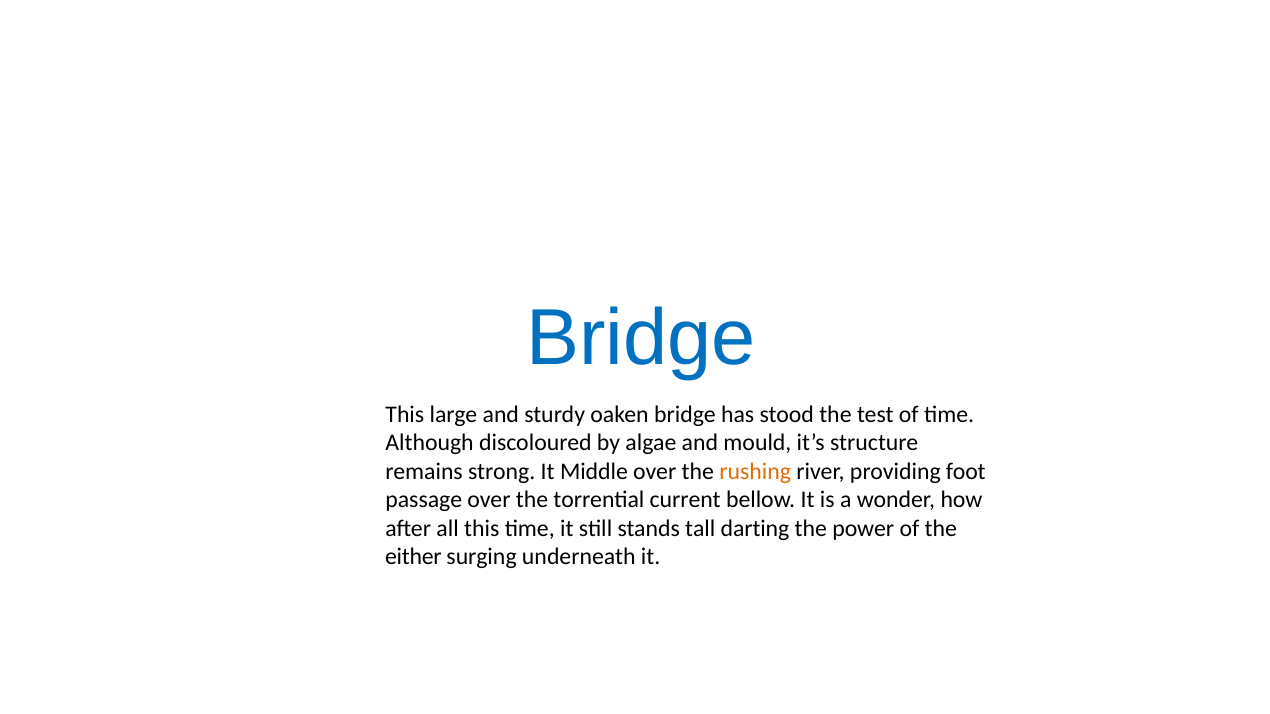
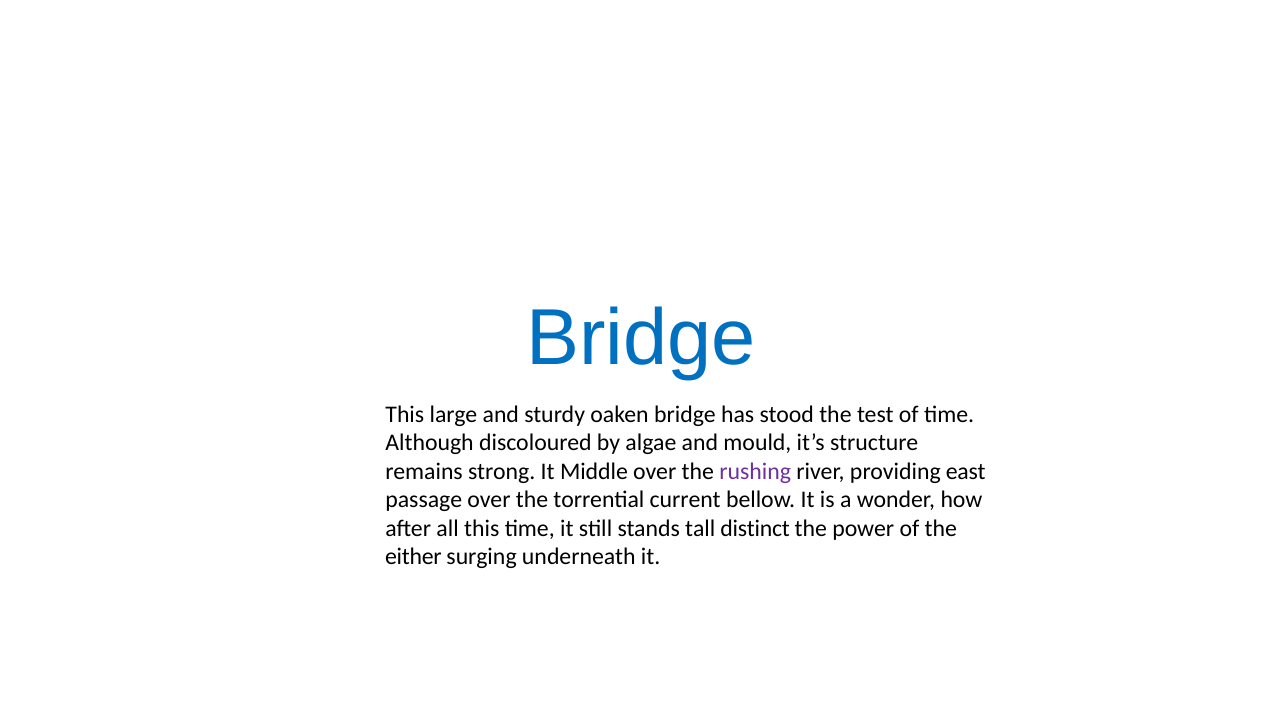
rushing colour: orange -> purple
foot: foot -> east
darting: darting -> distinct
